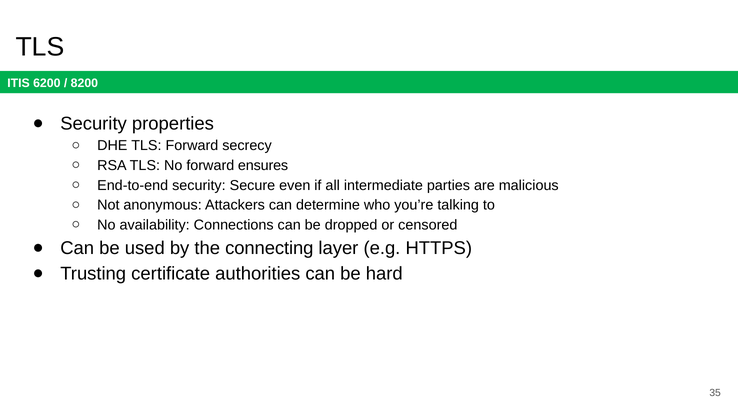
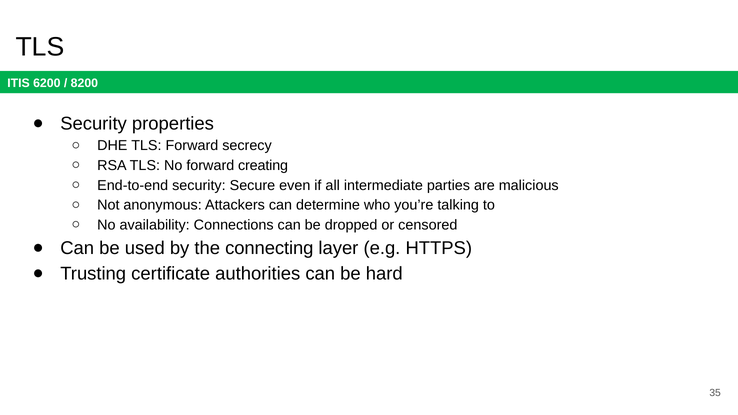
ensures: ensures -> creating
